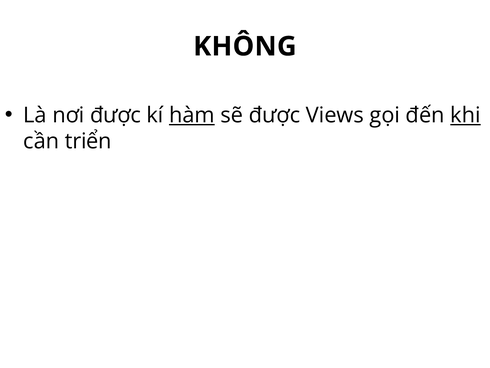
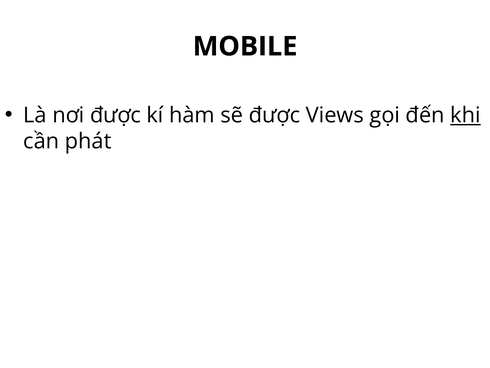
KHÔNG: KHÔNG -> MOBILE
hàm underline: present -> none
triển: triển -> phát
